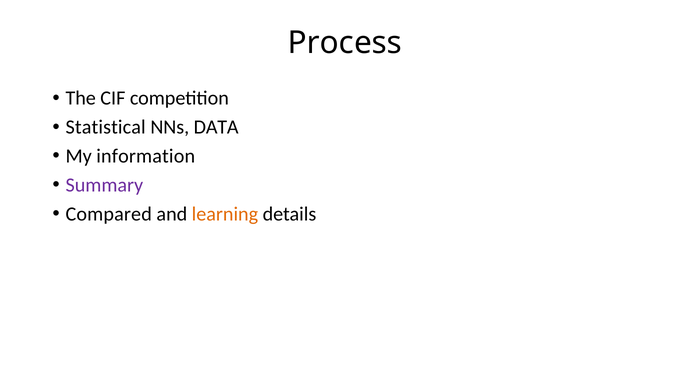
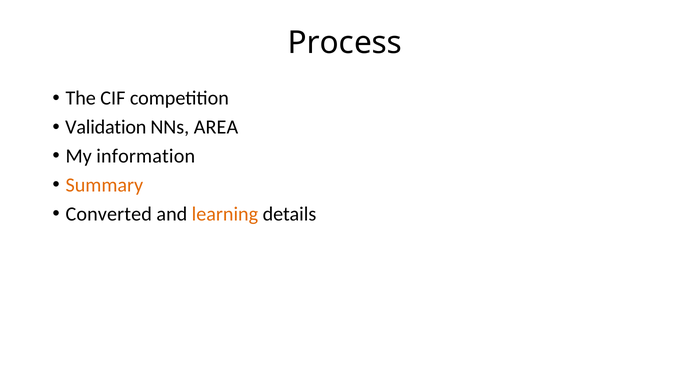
Statistical: Statistical -> Validation
DATA: DATA -> AREA
Summary colour: purple -> orange
Compared: Compared -> Converted
